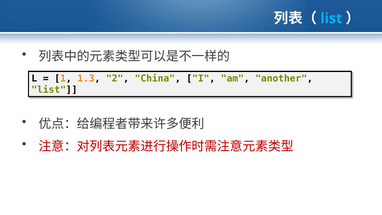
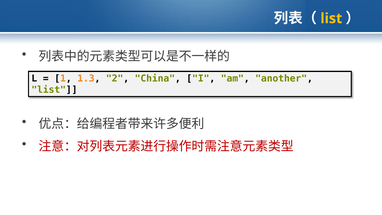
list at (331, 18) colour: light blue -> yellow
